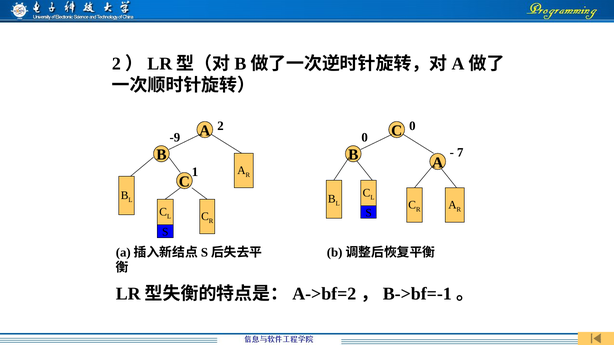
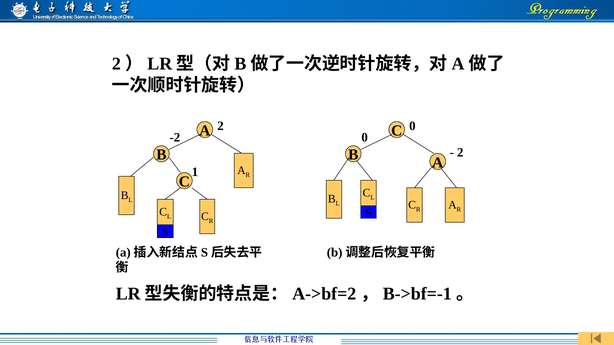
-9: -9 -> -2
7 at (460, 153): 7 -> 2
